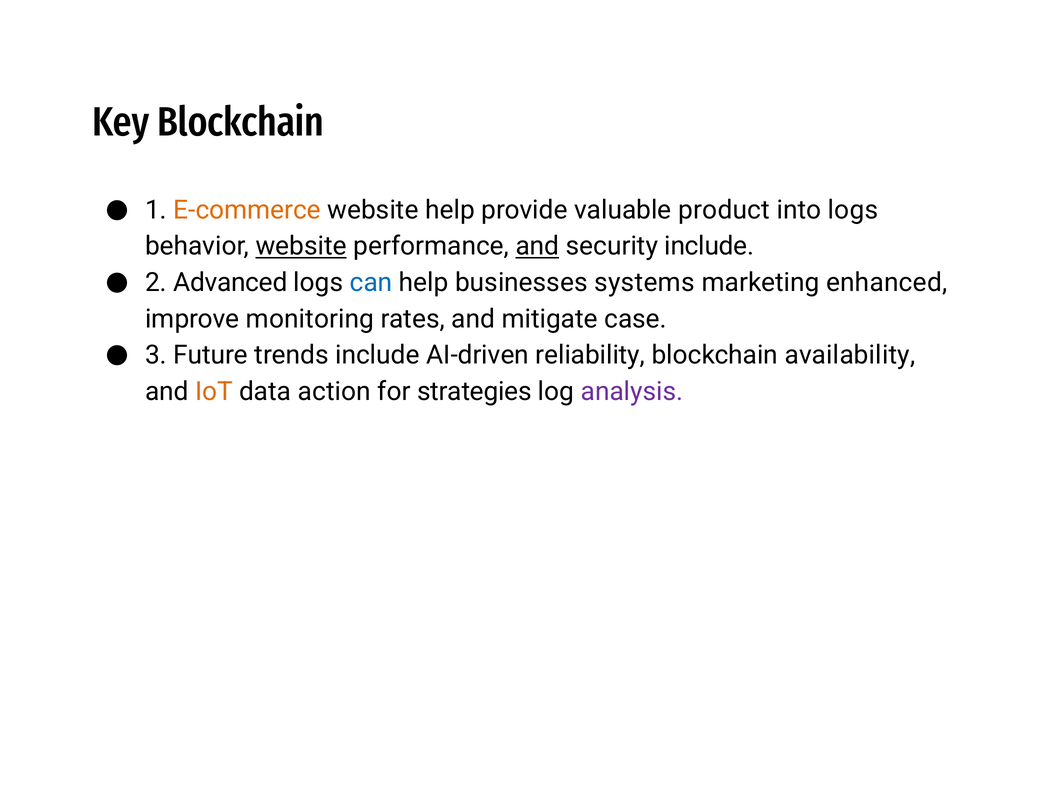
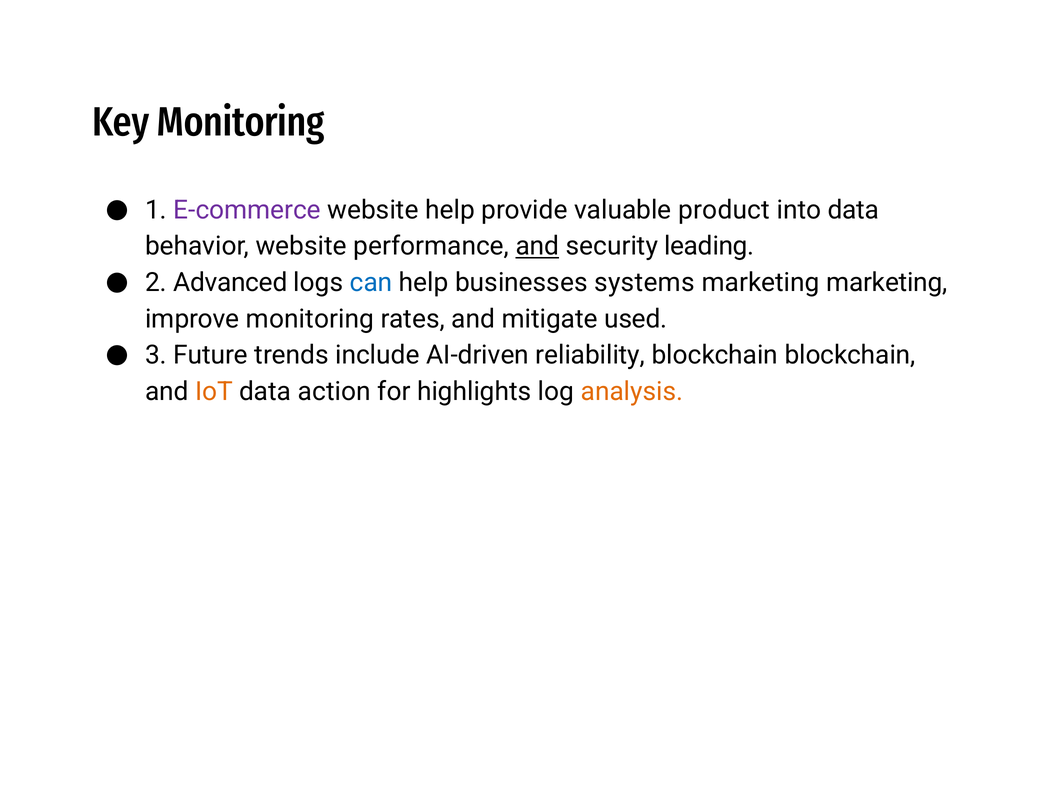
Key Blockchain: Blockchain -> Monitoring
E-commerce colour: orange -> purple
into logs: logs -> data
website at (301, 246) underline: present -> none
security include: include -> leading
marketing enhanced: enhanced -> marketing
case: case -> used
blockchain availability: availability -> blockchain
strategies: strategies -> highlights
analysis colour: purple -> orange
